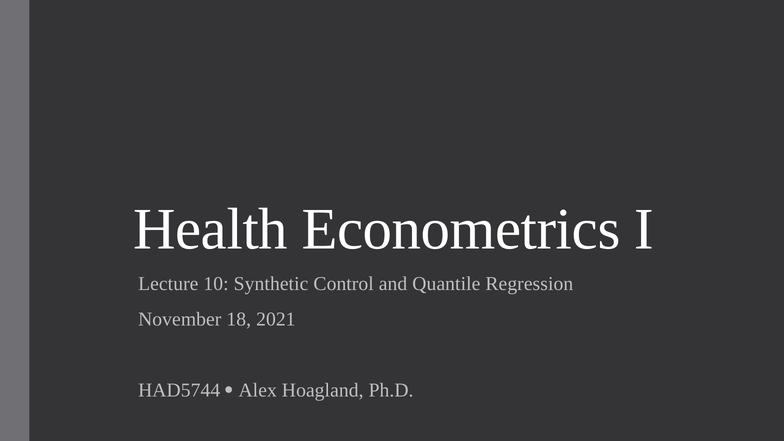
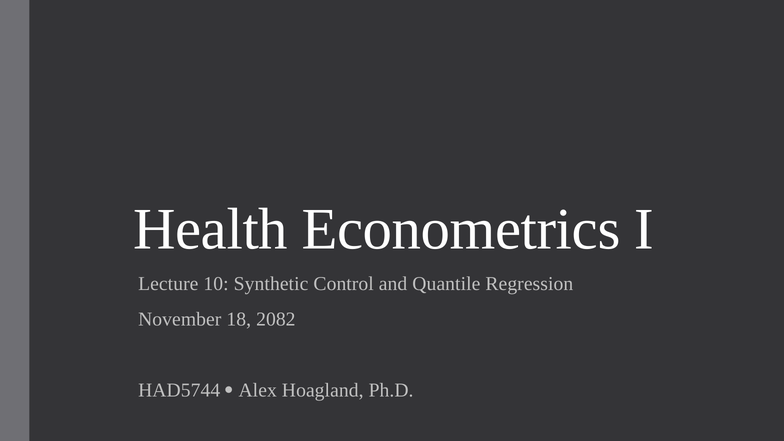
2021: 2021 -> 2082
